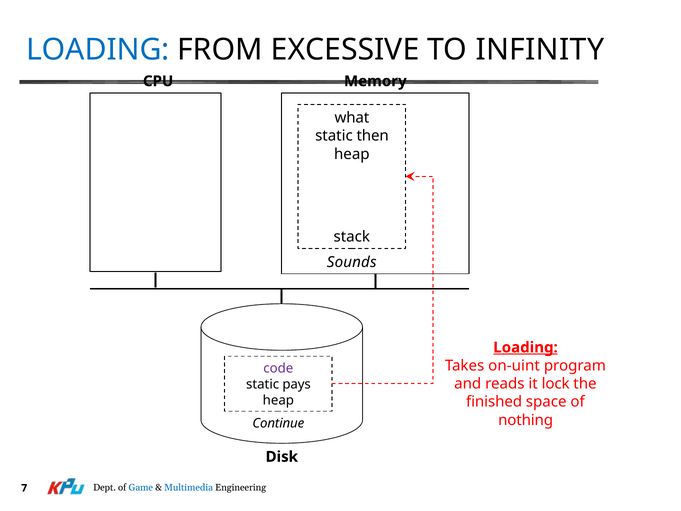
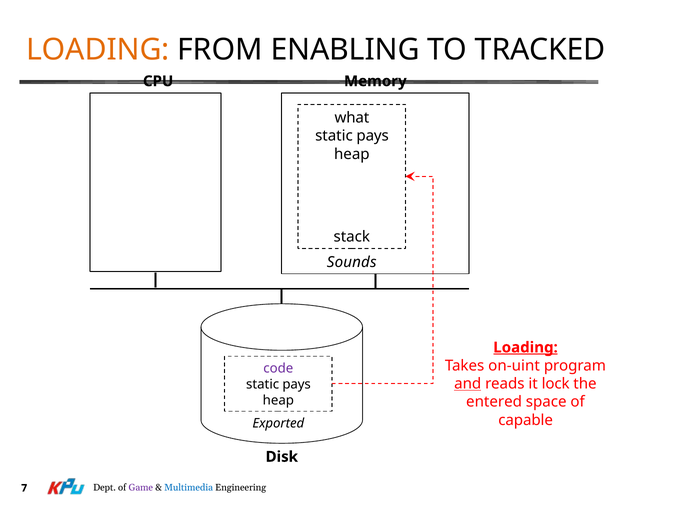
LOADING at (98, 50) colour: blue -> orange
EXCESSIVE: EXCESSIVE -> ENABLING
INFINITY: INFINITY -> TRACKED
then at (373, 136): then -> pays
and underline: none -> present
finished: finished -> entered
nothing: nothing -> capable
Continue: Continue -> Exported
Game colour: blue -> purple
